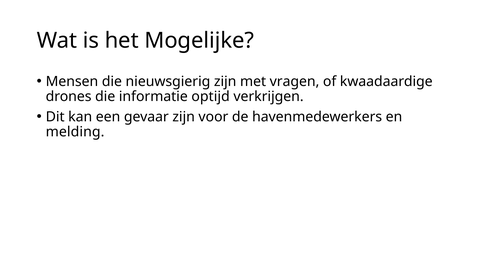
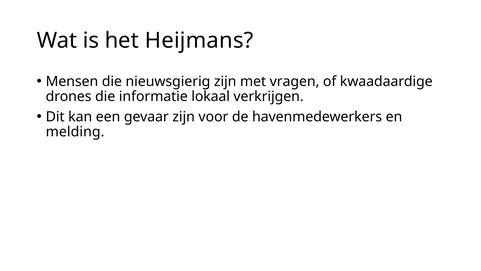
Mogelijke: Mogelijke -> Heijmans
optijd: optijd -> lokaal
